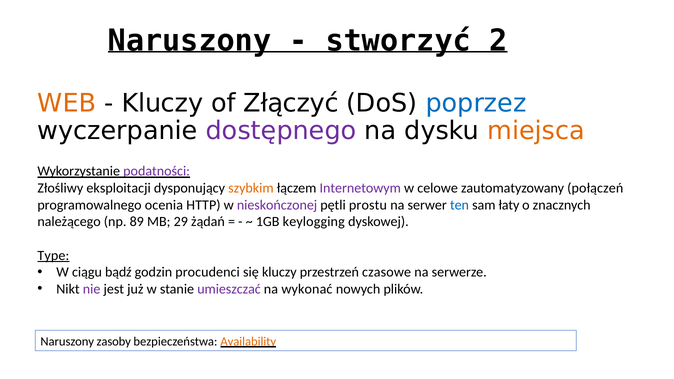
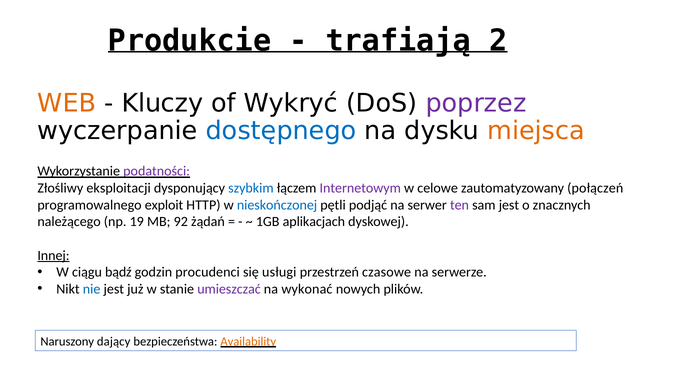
Naruszony at (190, 41): Naruszony -> Produkcie
stworzyć: stworzyć -> trafiają
Złączyć: Złączyć -> Wykryć
poprzez colour: blue -> purple
dostępnego colour: purple -> blue
szybkim colour: orange -> blue
ocenia: ocenia -> exploit
nieskończonej colour: purple -> blue
prostu: prostu -> podjąć
ten colour: blue -> purple
sam łaty: łaty -> jest
89: 89 -> 19
29: 29 -> 92
keylogging: keylogging -> aplikacjach
Type: Type -> Innej
się kluczy: kluczy -> usługi
nie colour: purple -> blue
zasoby: zasoby -> dający
